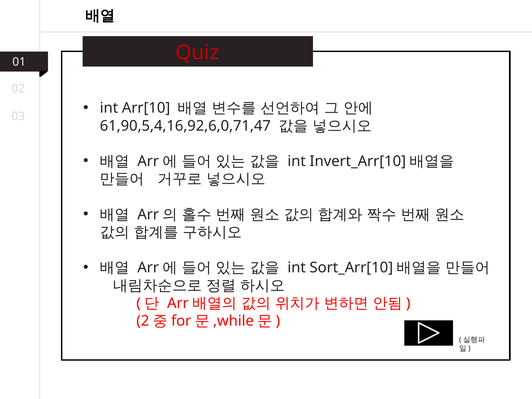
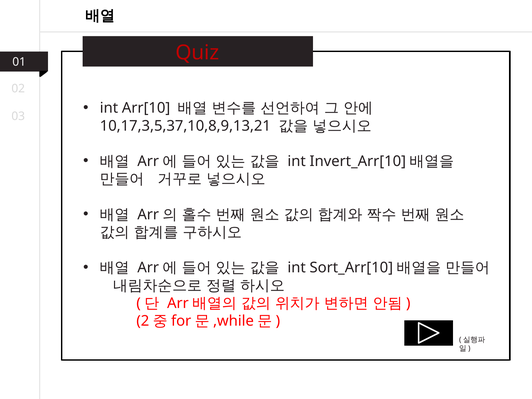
61,90,5,4,16,92,6,0,71,47: 61,90,5,4,16,92,6,0,71,47 -> 10,17,3,5,37,10,8,9,13,21
